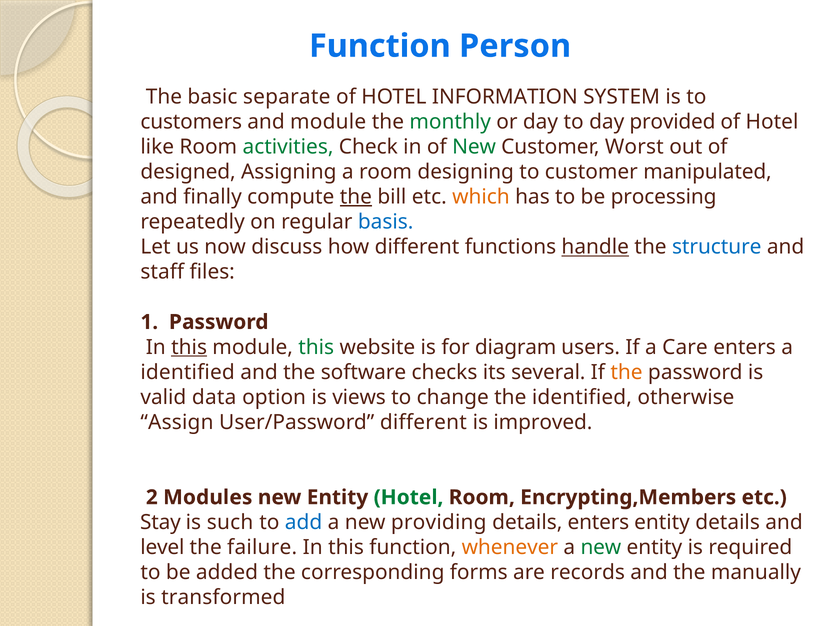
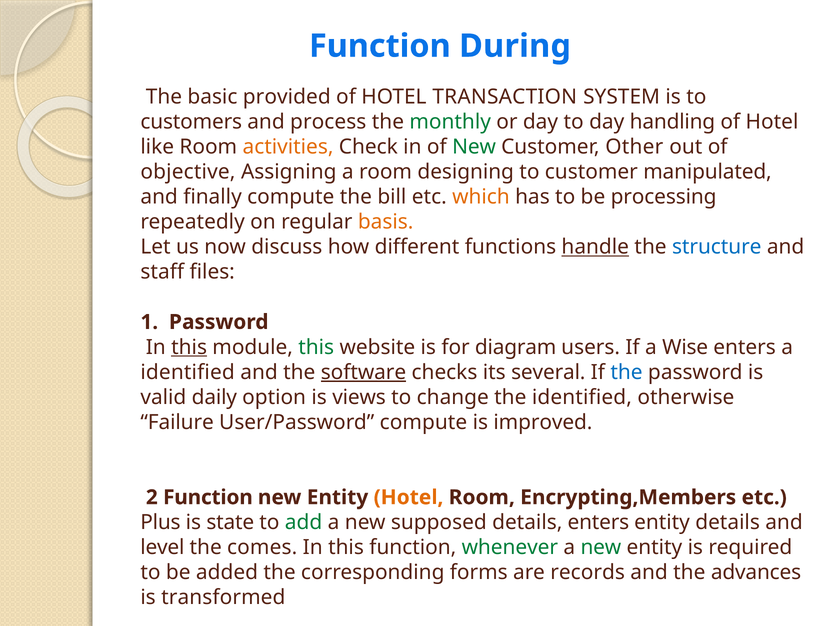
Person: Person -> During
separate: separate -> provided
INFORMATION: INFORMATION -> TRANSACTION
and module: module -> process
provided: provided -> handling
activities colour: green -> orange
Worst: Worst -> Other
designed: designed -> objective
the at (356, 197) underline: present -> none
basis colour: blue -> orange
Care: Care -> Wise
software underline: none -> present
the at (627, 372) colour: orange -> blue
data: data -> daily
Assign: Assign -> Failure
User/Password different: different -> compute
2 Modules: Modules -> Function
Hotel at (409, 498) colour: green -> orange
Stay: Stay -> Plus
such: such -> state
add colour: blue -> green
providing: providing -> supposed
failure: failure -> comes
whenever colour: orange -> green
manually: manually -> advances
